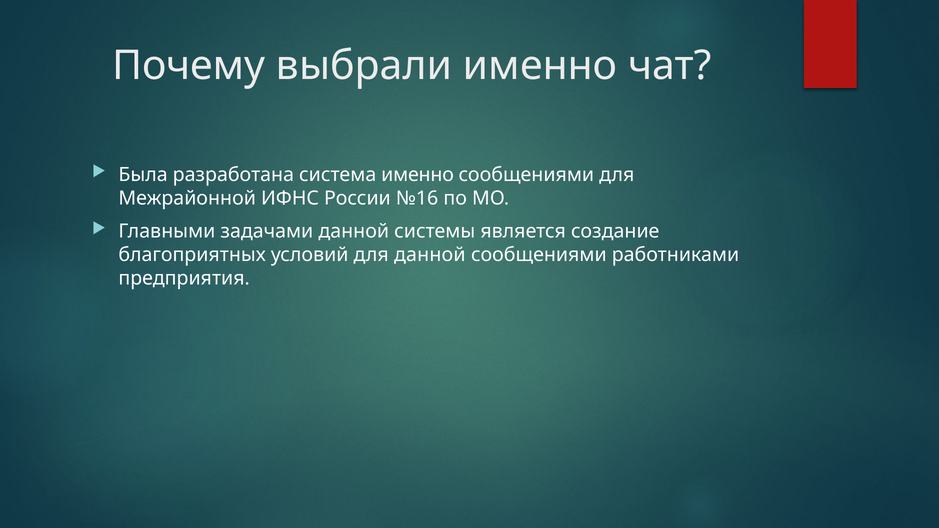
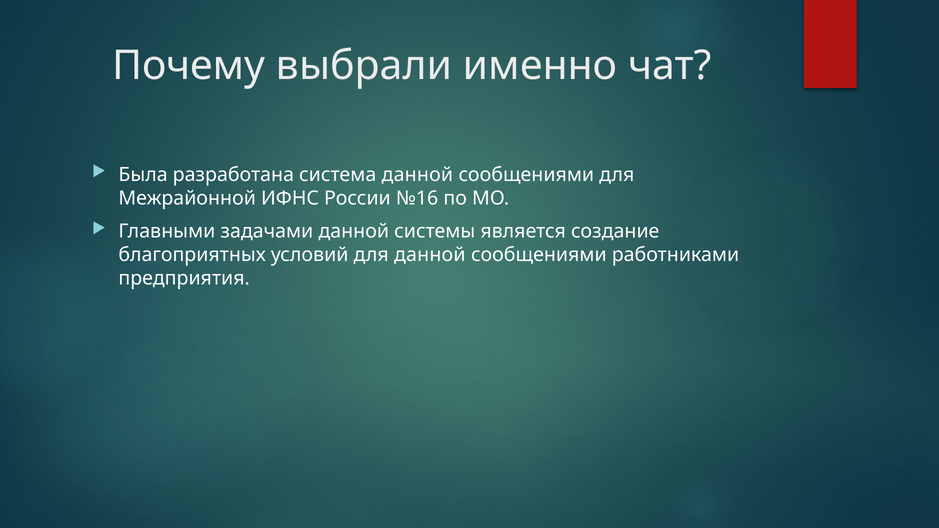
система именно: именно -> данной
